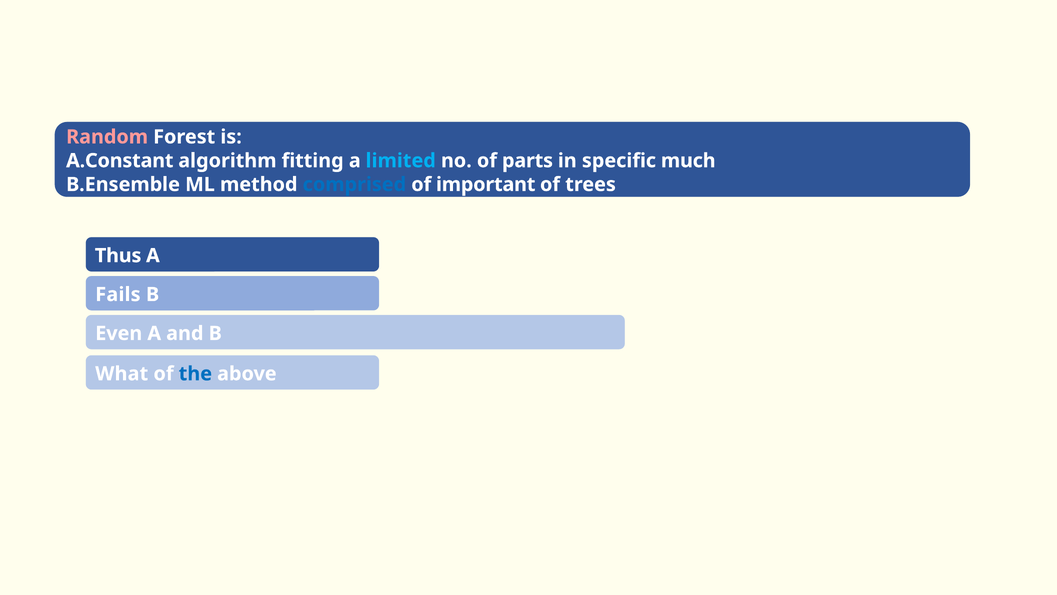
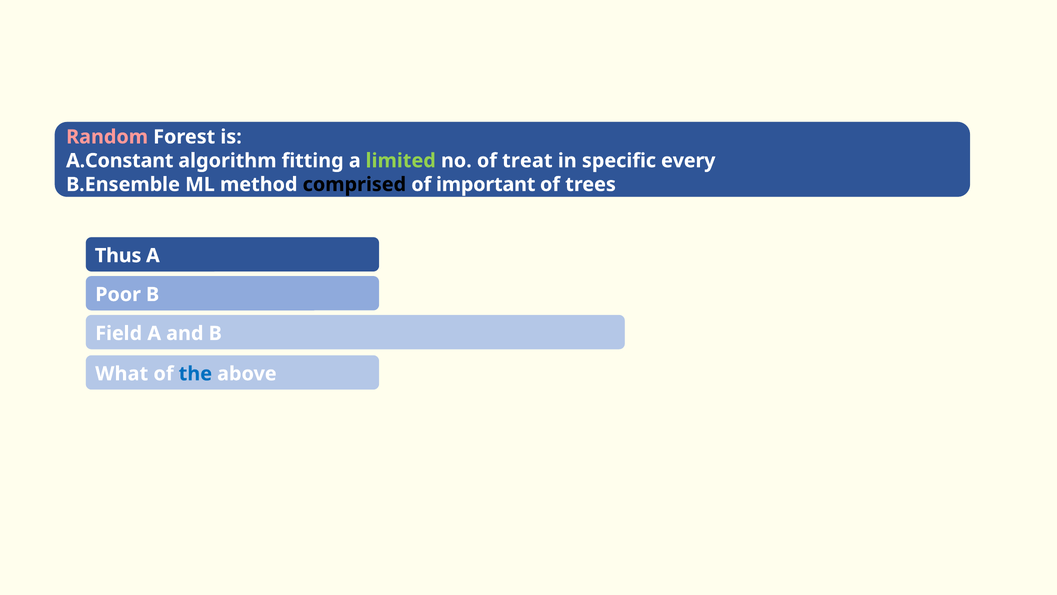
limited colour: light blue -> light green
parts: parts -> treat
much: much -> every
comprised colour: blue -> black
Fails: Fails -> Poor
Even: Even -> Field
